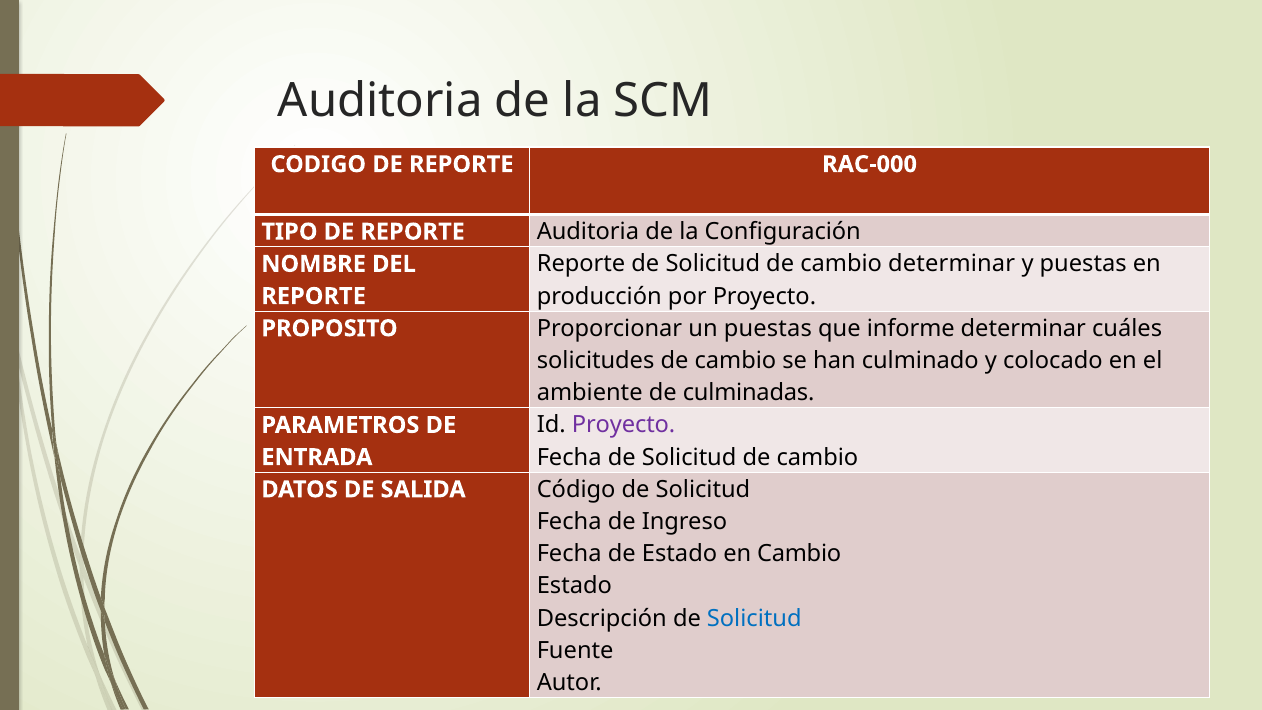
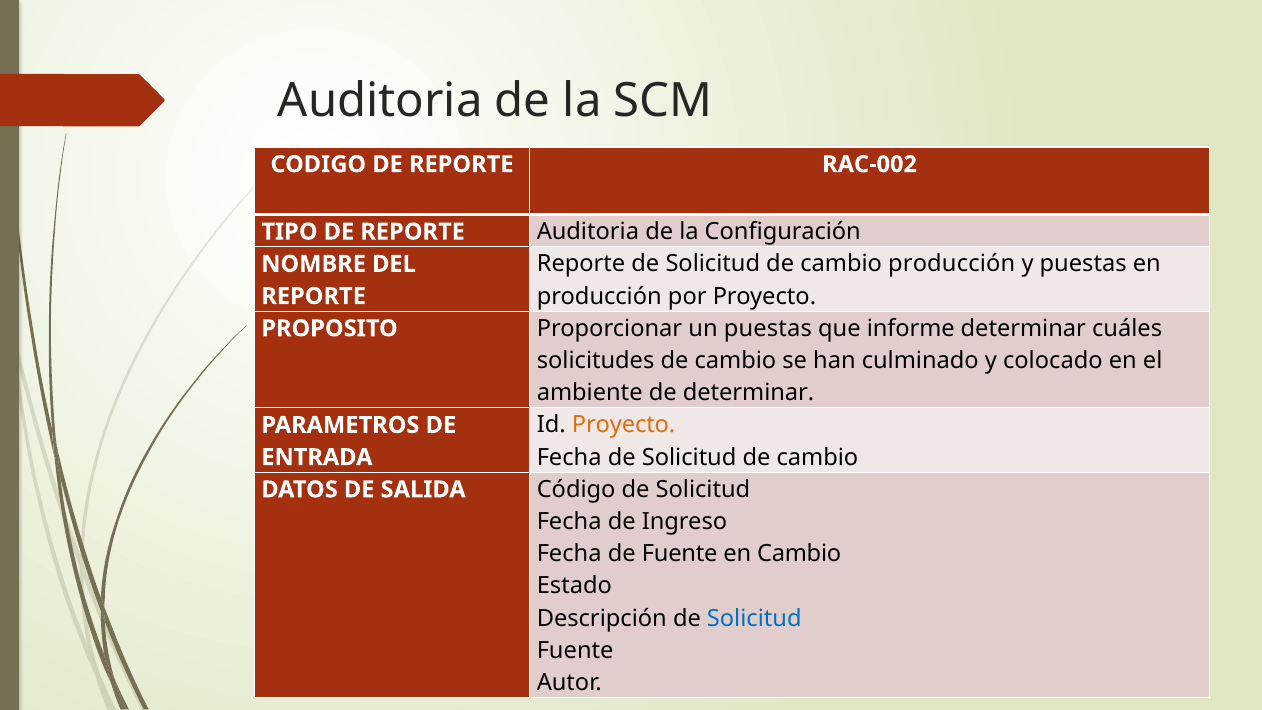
RAC-000: RAC-000 -> RAC-002
cambio determinar: determinar -> producción
de culminadas: culminadas -> determinar
Proyecto at (624, 425) colour: purple -> orange
de Estado: Estado -> Fuente
